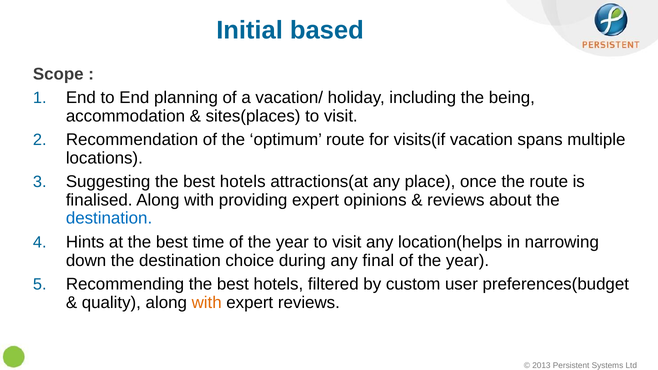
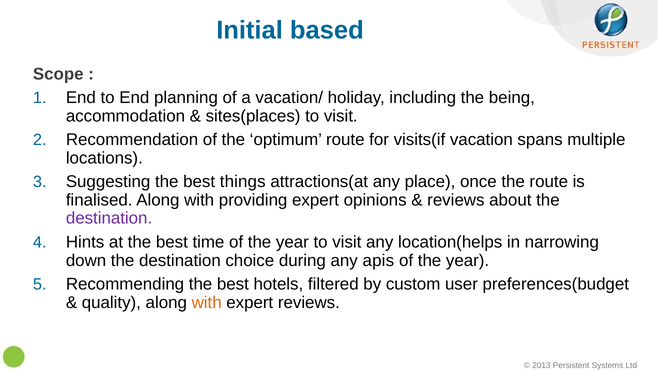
Suggesting the best hotels: hotels -> things
destination at (109, 219) colour: blue -> purple
final: final -> apis
